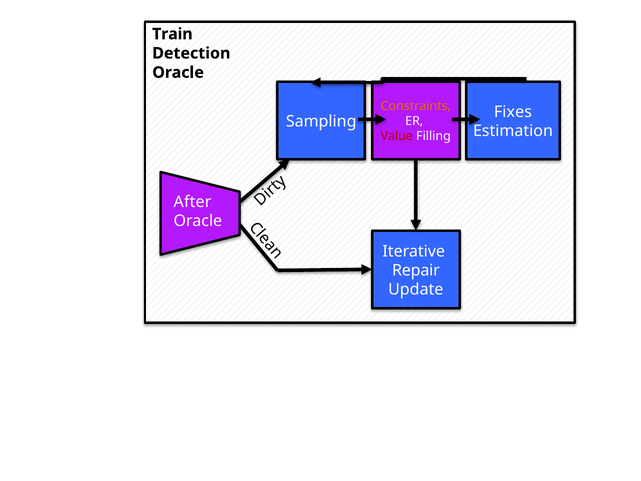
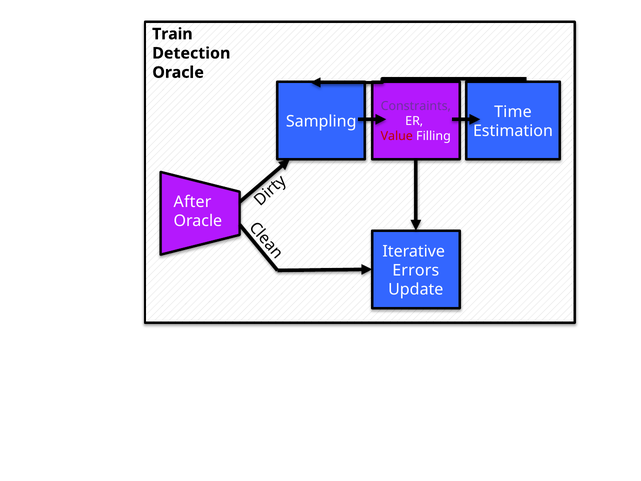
Constraints colour: orange -> purple
Fixes: Fixes -> Time
Repair: Repair -> Errors
